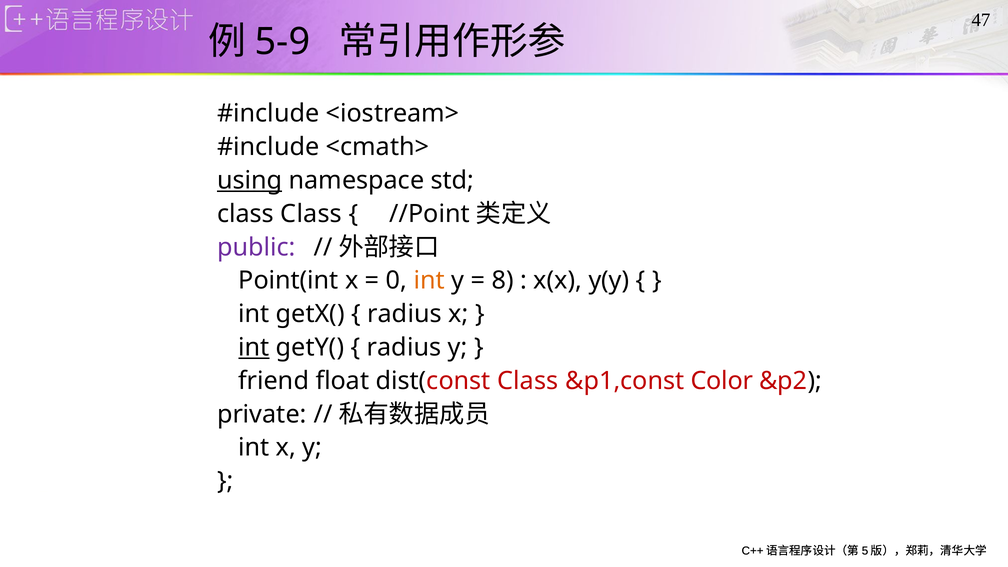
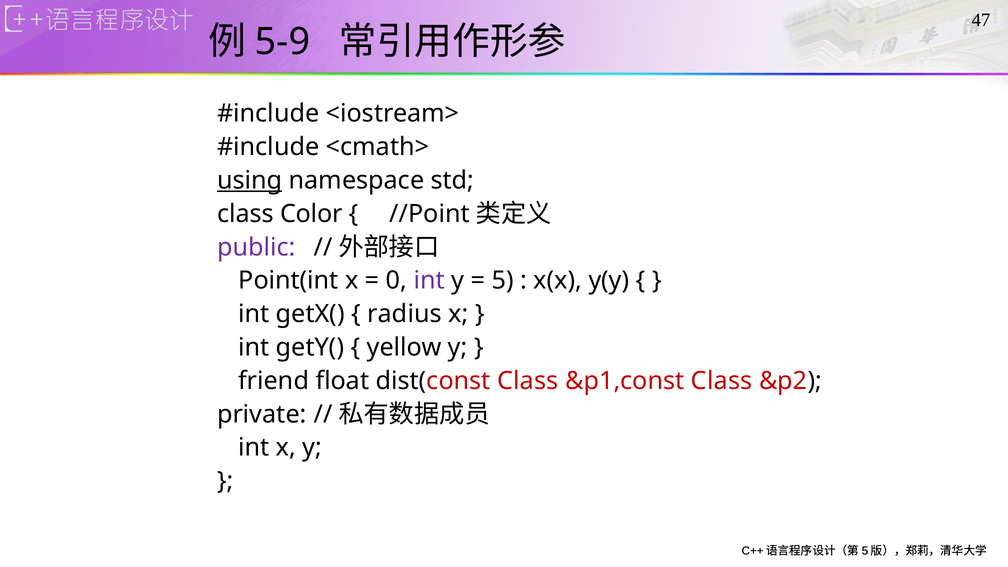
class Class: Class -> Color
int at (429, 281) colour: orange -> purple
8: 8 -> 5
int at (254, 347) underline: present -> none
radius at (404, 347): radius -> yellow
&p1,const Color: Color -> Class
